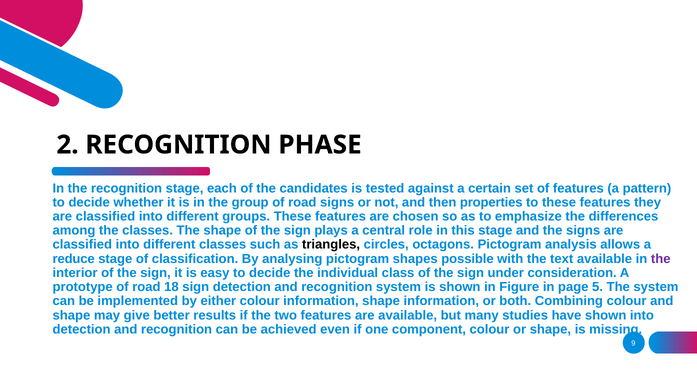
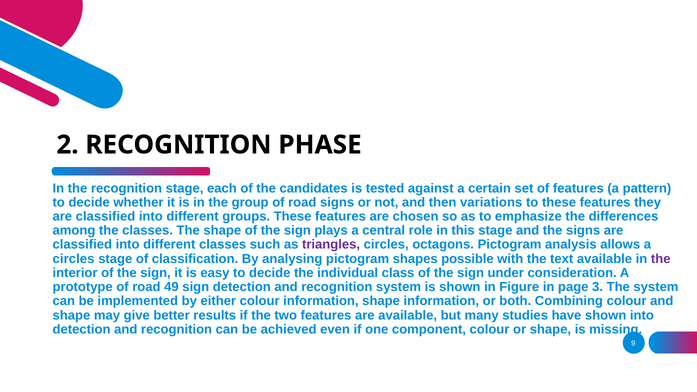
properties: properties -> variations
triangles colour: black -> purple
reduce at (74, 259): reduce -> circles
18: 18 -> 49
5: 5 -> 3
